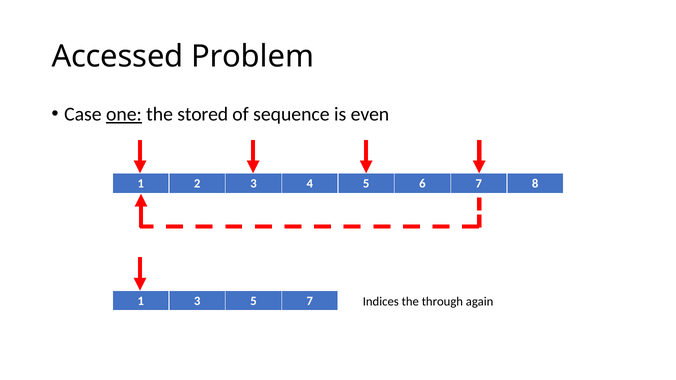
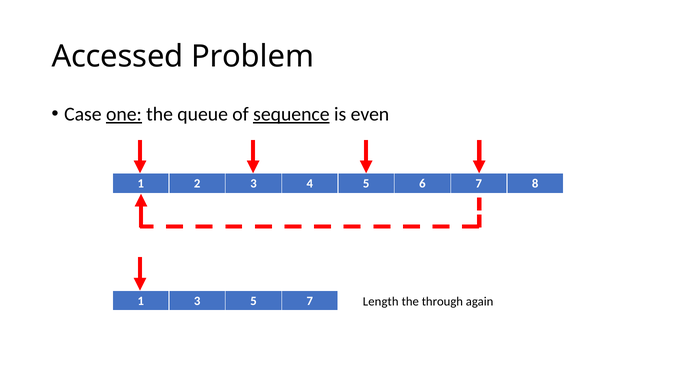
stored: stored -> queue
sequence underline: none -> present
Indices: Indices -> Length
